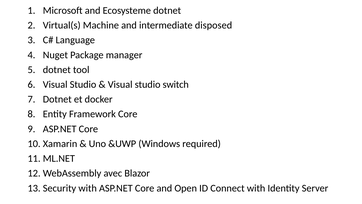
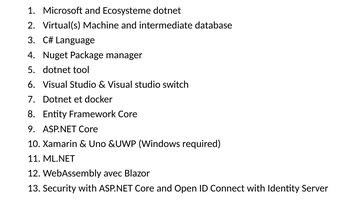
disposed: disposed -> database
